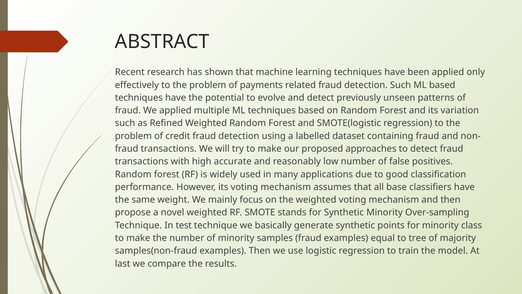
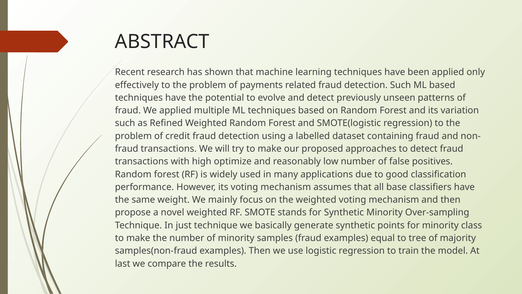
accurate: accurate -> optimize
test: test -> just
